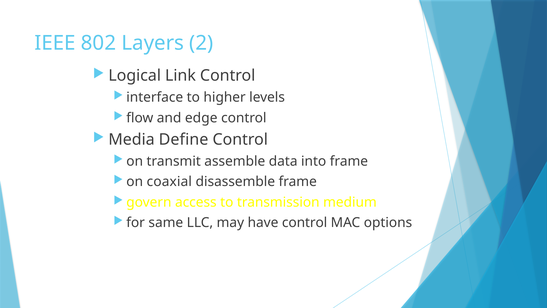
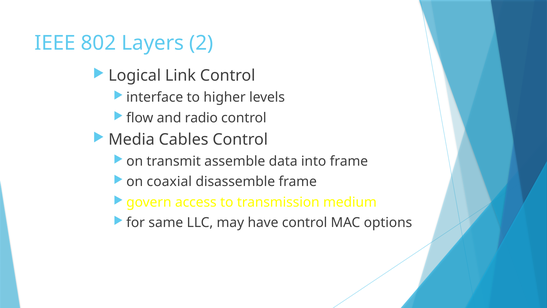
edge: edge -> radio
Define: Define -> Cables
